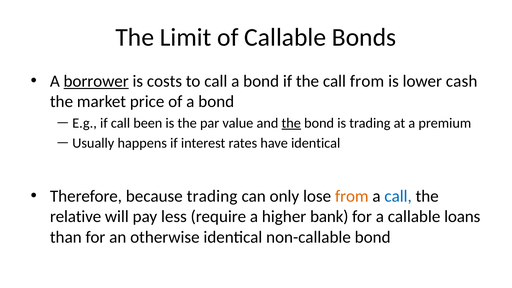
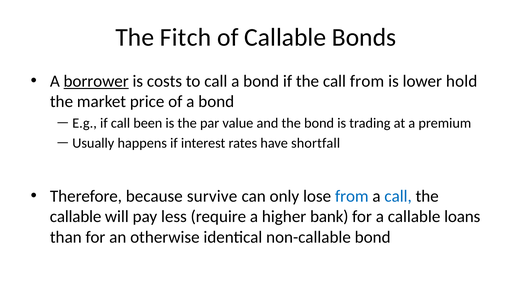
Limit: Limit -> Fitch
cash: cash -> hold
the at (291, 123) underline: present -> none
have identical: identical -> shortfall
because trading: trading -> survive
from at (352, 196) colour: orange -> blue
relative at (76, 217): relative -> callable
